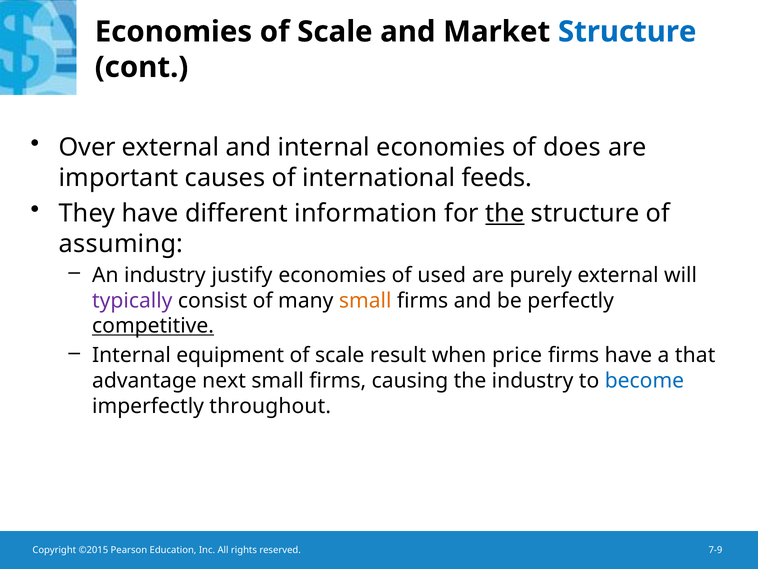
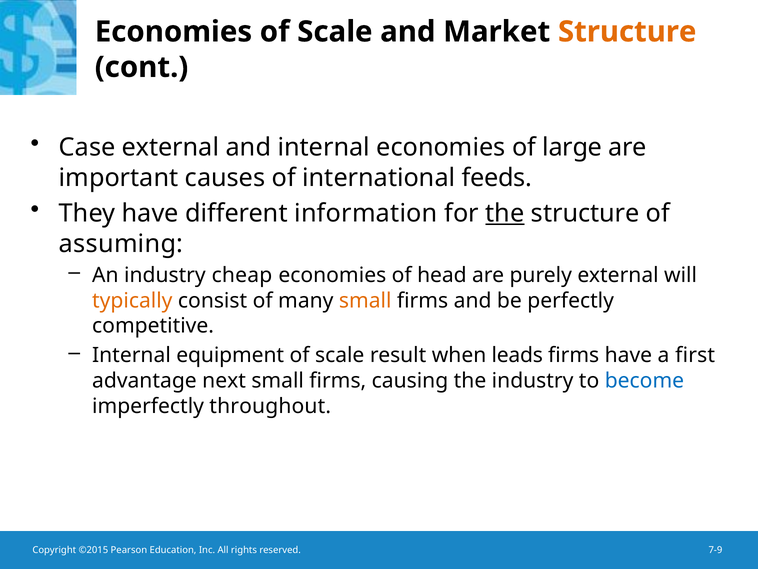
Structure at (627, 32) colour: blue -> orange
Over: Over -> Case
does: does -> large
justify: justify -> cheap
used: used -> head
typically colour: purple -> orange
competitive underline: present -> none
price: price -> leads
that: that -> first
